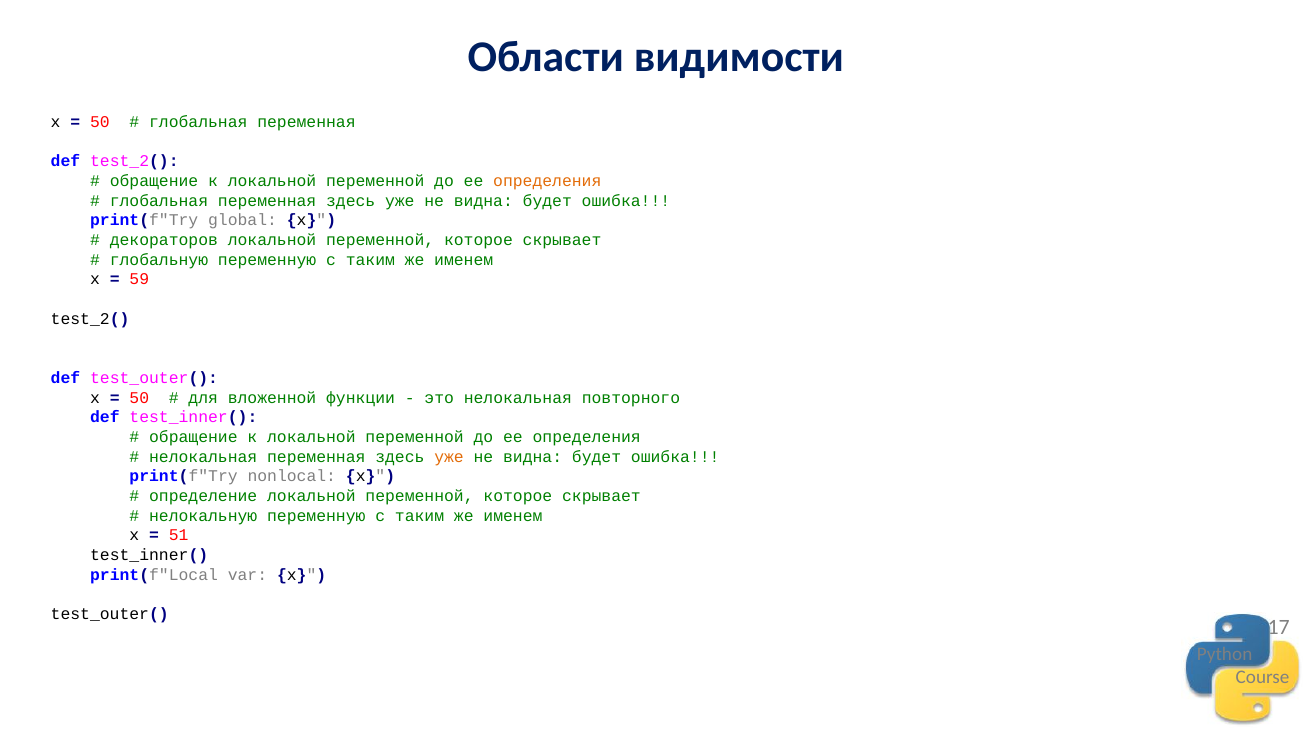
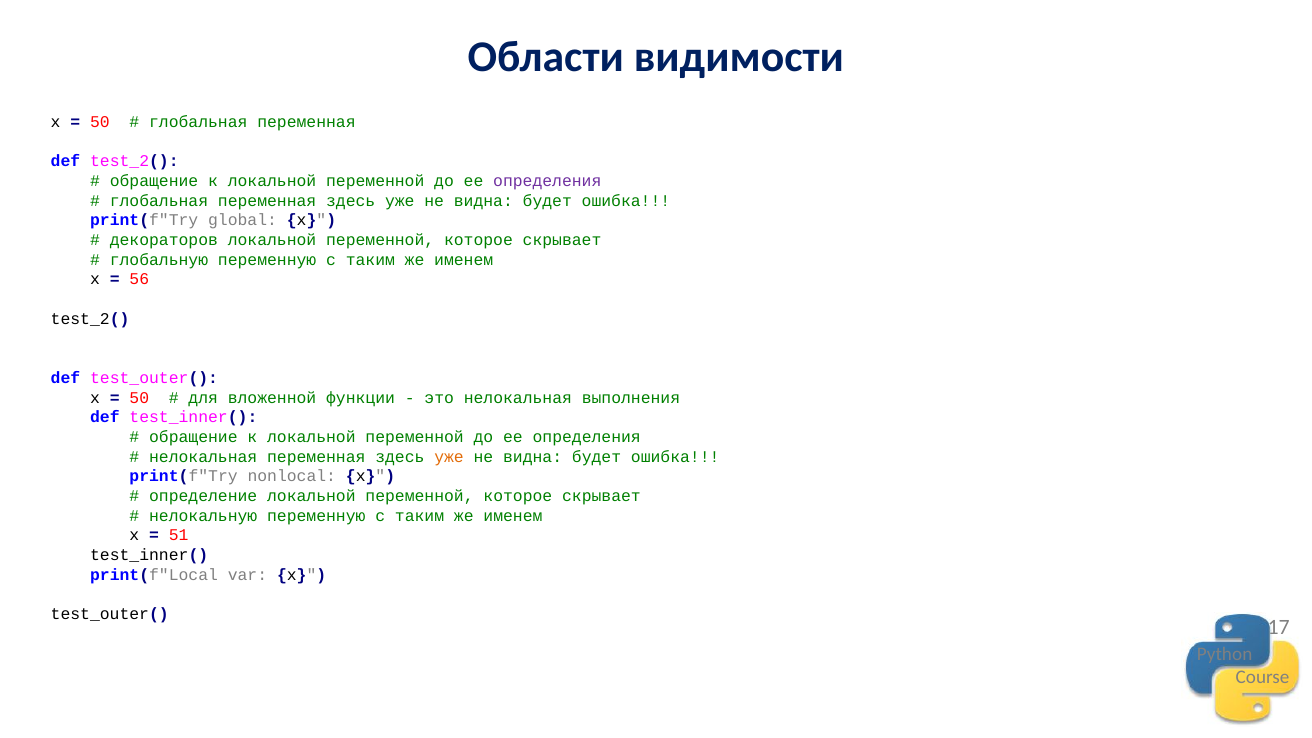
определения at (547, 181) colour: orange -> purple
59: 59 -> 56
повторного: повторного -> выполнения
